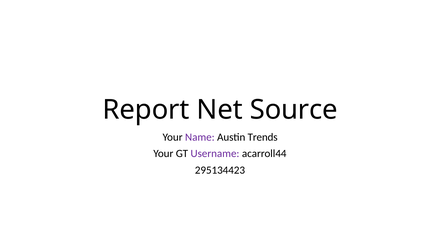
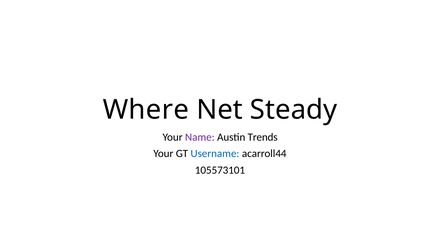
Report: Report -> Where
Source: Source -> Steady
Username colour: purple -> blue
295134423: 295134423 -> 105573101
